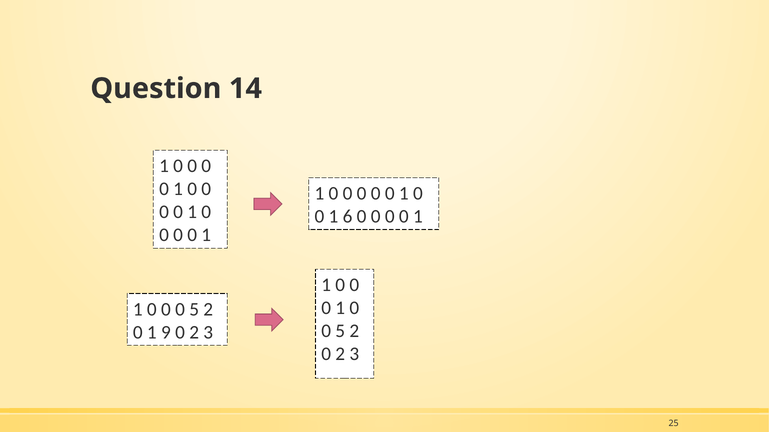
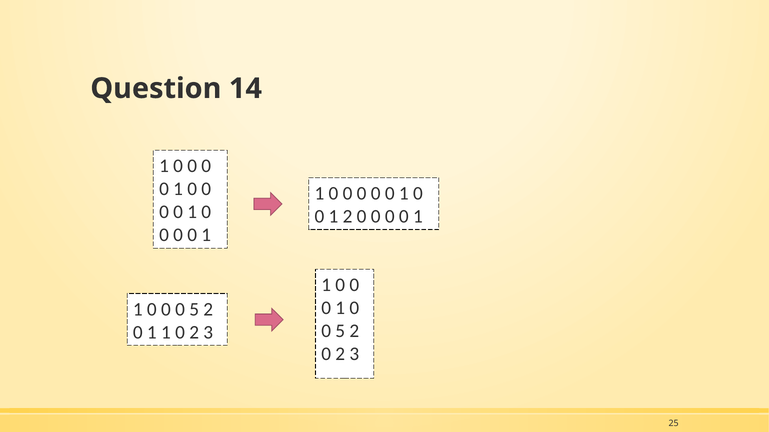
1 6: 6 -> 2
9 at (166, 333): 9 -> 1
